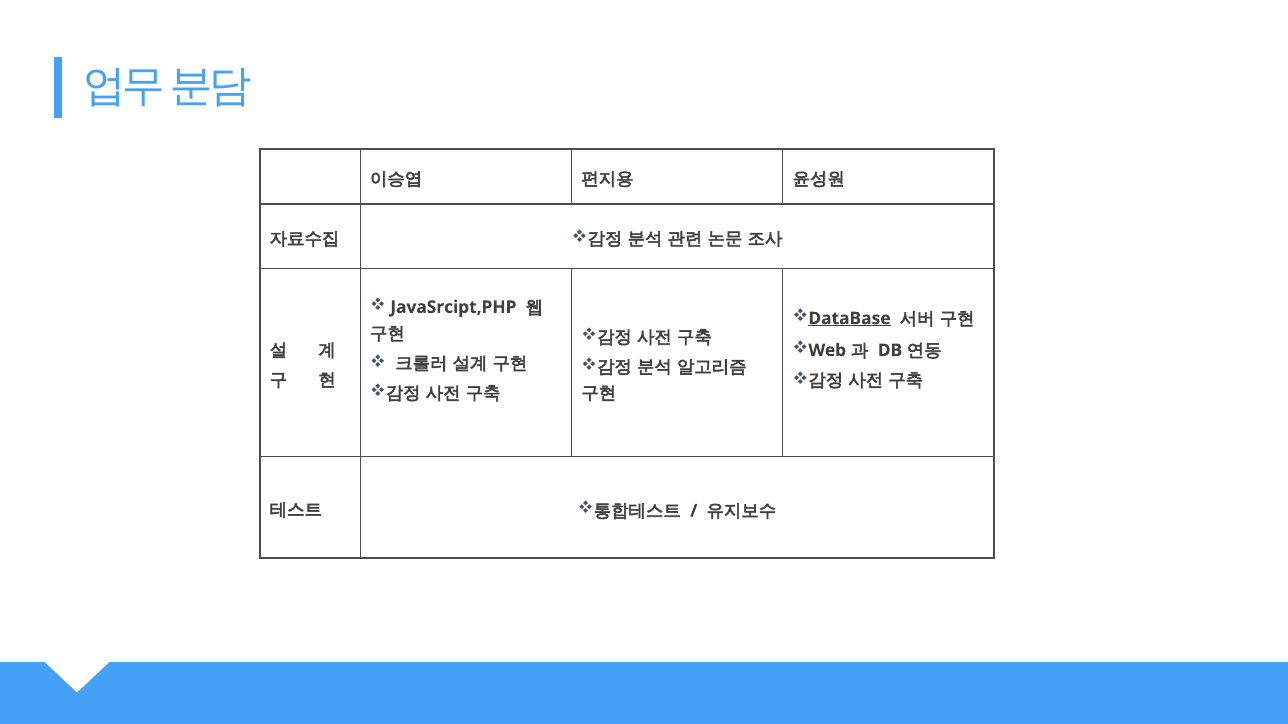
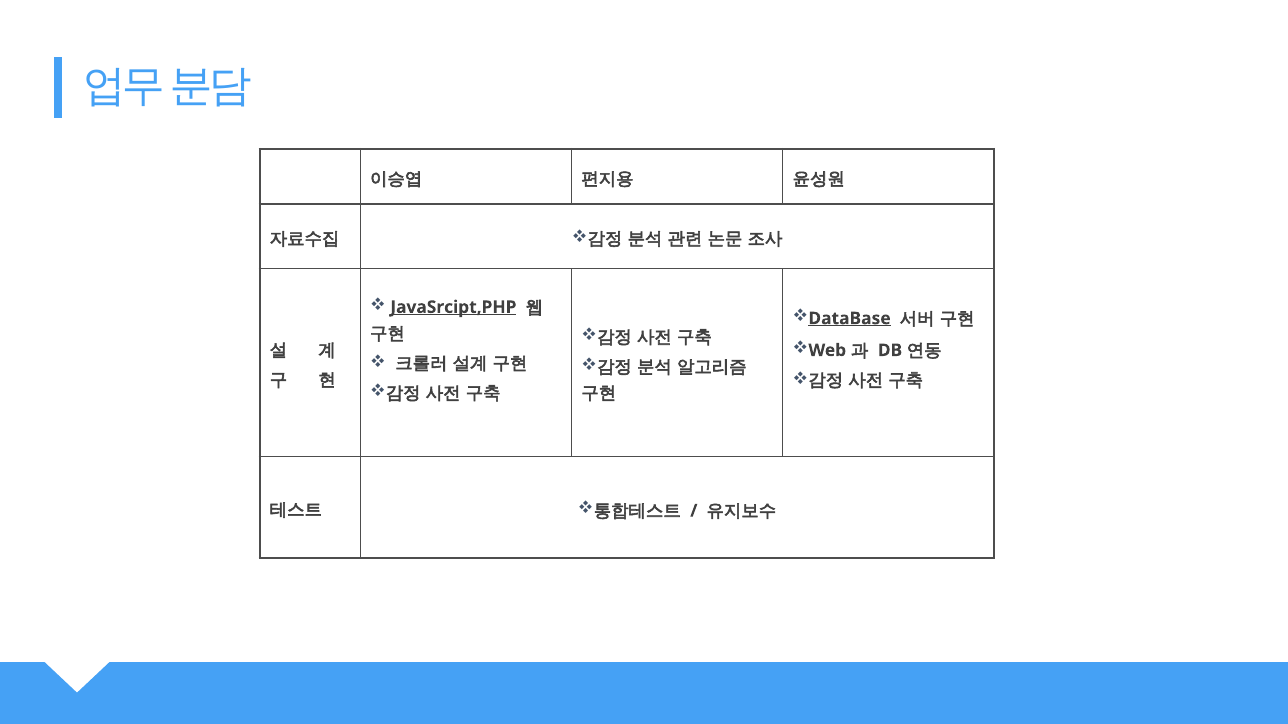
JavaSrcipt,PHP underline: none -> present
